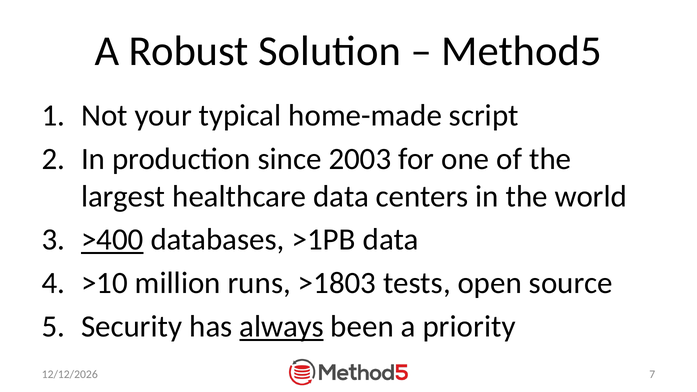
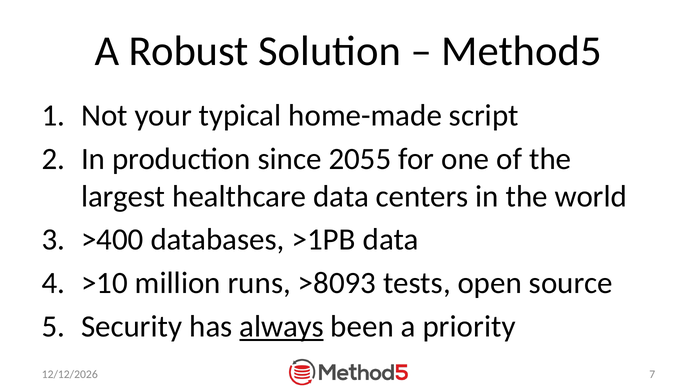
2003: 2003 -> 2055
>400 underline: present -> none
>1803: >1803 -> >8093
